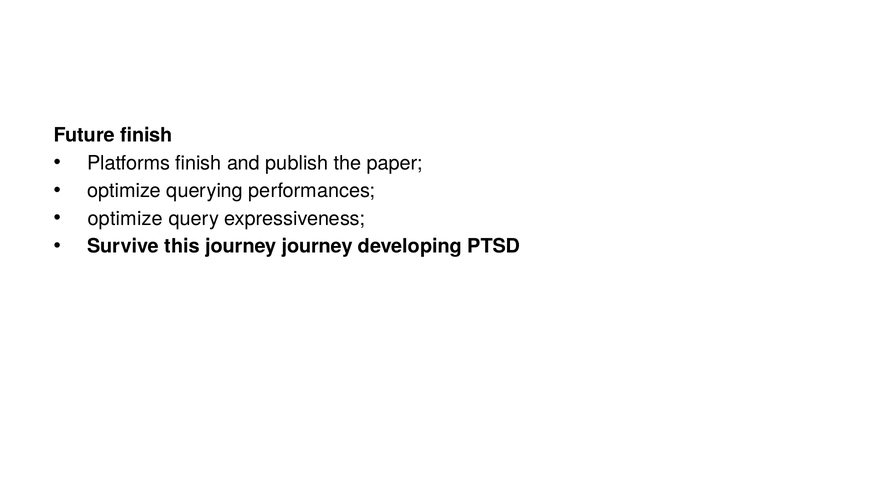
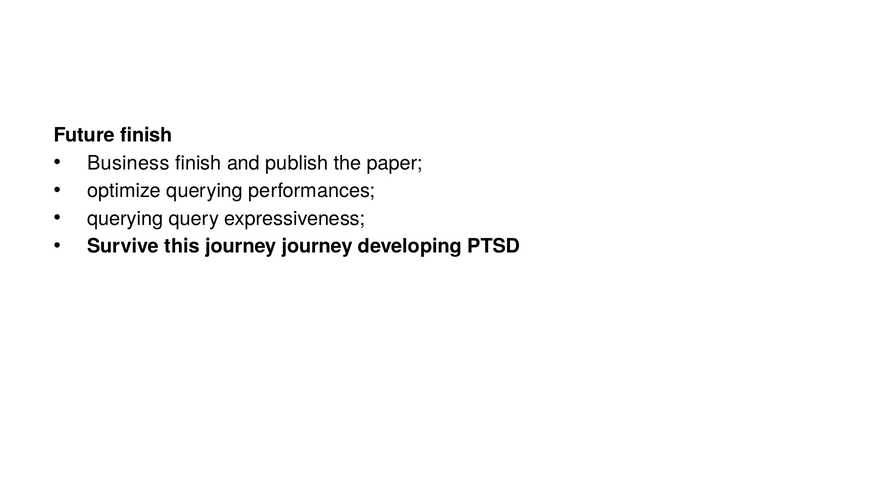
Platforms: Platforms -> Business
optimize at (125, 219): optimize -> querying
